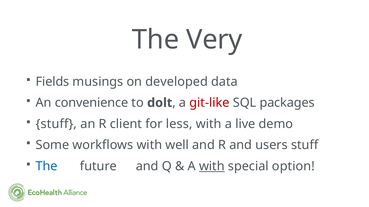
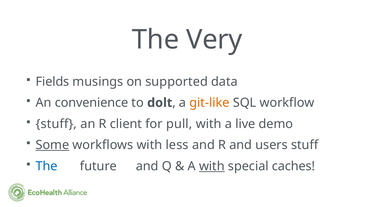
developed: developed -> supported
git-like colour: red -> orange
packages: packages -> workflow
less: less -> pull
Some underline: none -> present
well: well -> less
option: option -> caches
